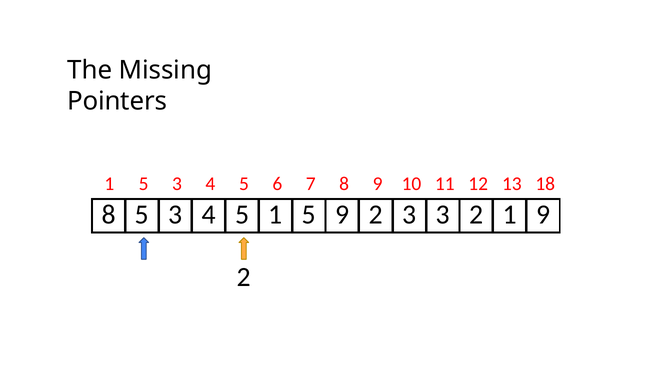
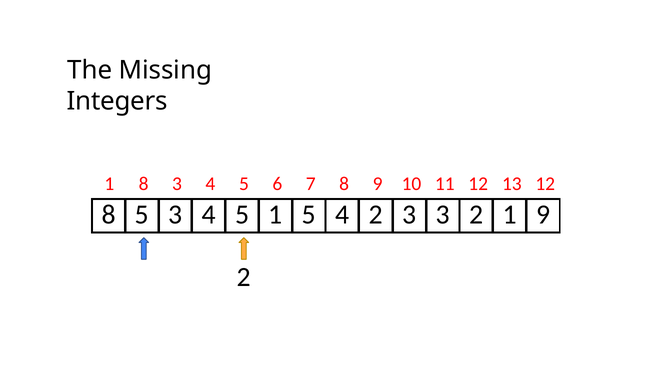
Pointers: Pointers -> Integers
5 at (144, 184): 5 -> 8
13 18: 18 -> 12
5 9: 9 -> 4
